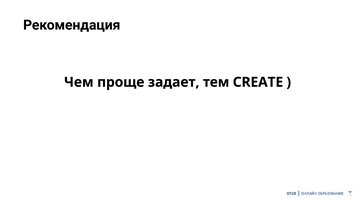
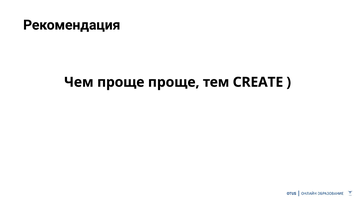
проще задает: задает -> проще
